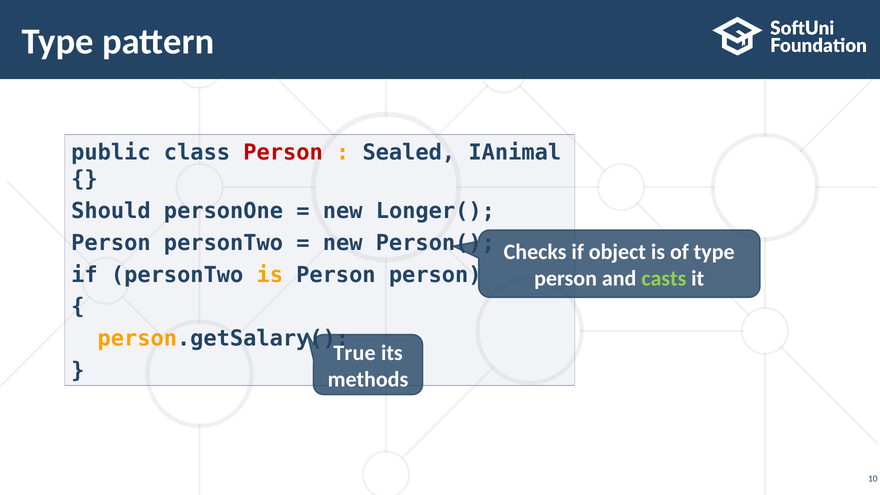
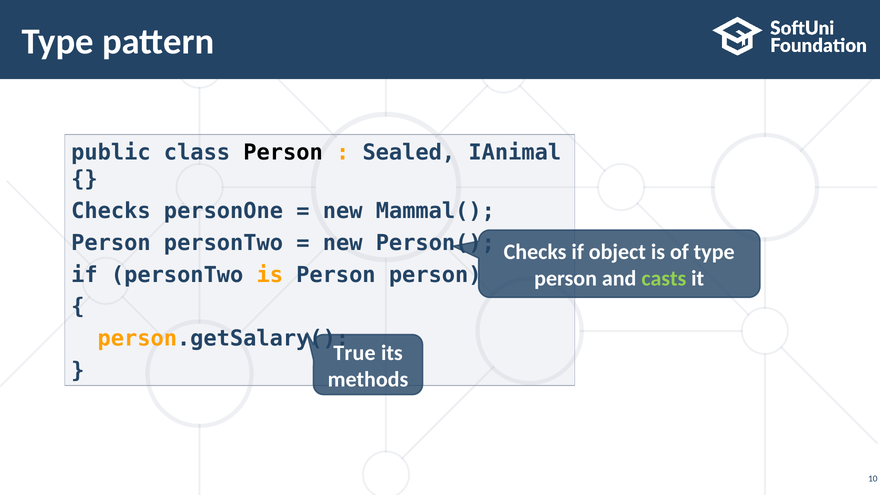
Person at (283, 153) colour: red -> black
Should at (111, 211): Should -> Checks
Longer(: Longer( -> Mammal(
